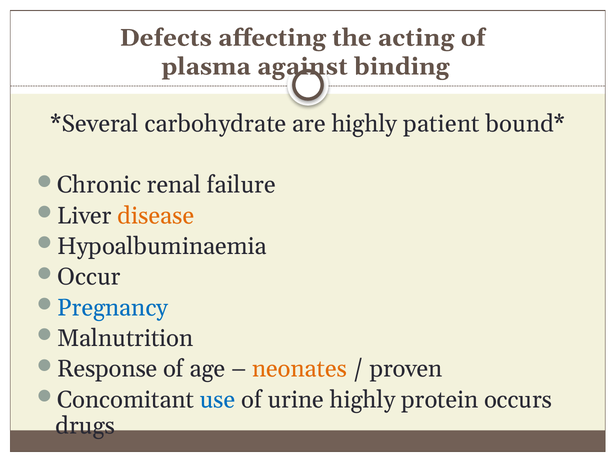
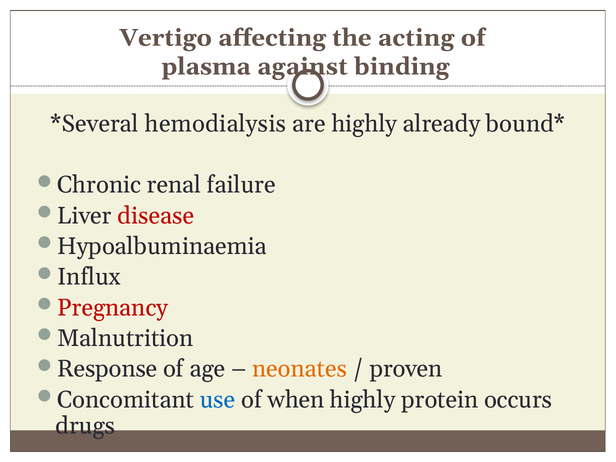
Defects: Defects -> Vertigo
carbohydrate: carbohydrate -> hemodialysis
patient: patient -> already
disease colour: orange -> red
Occur: Occur -> Influx
Pregnancy colour: blue -> red
urine: urine -> when
